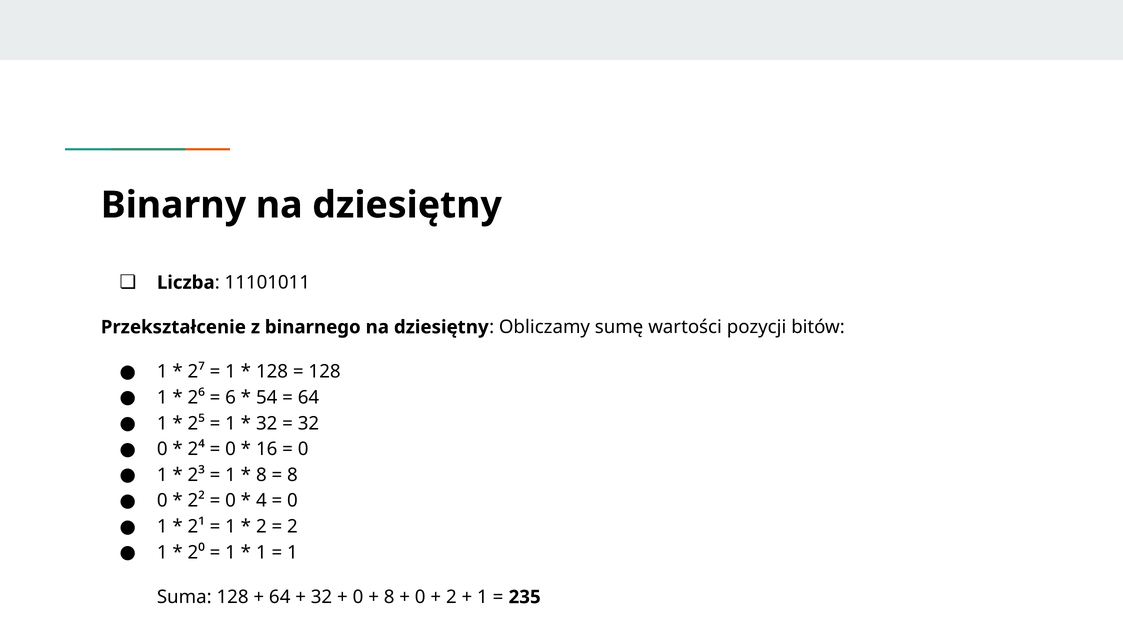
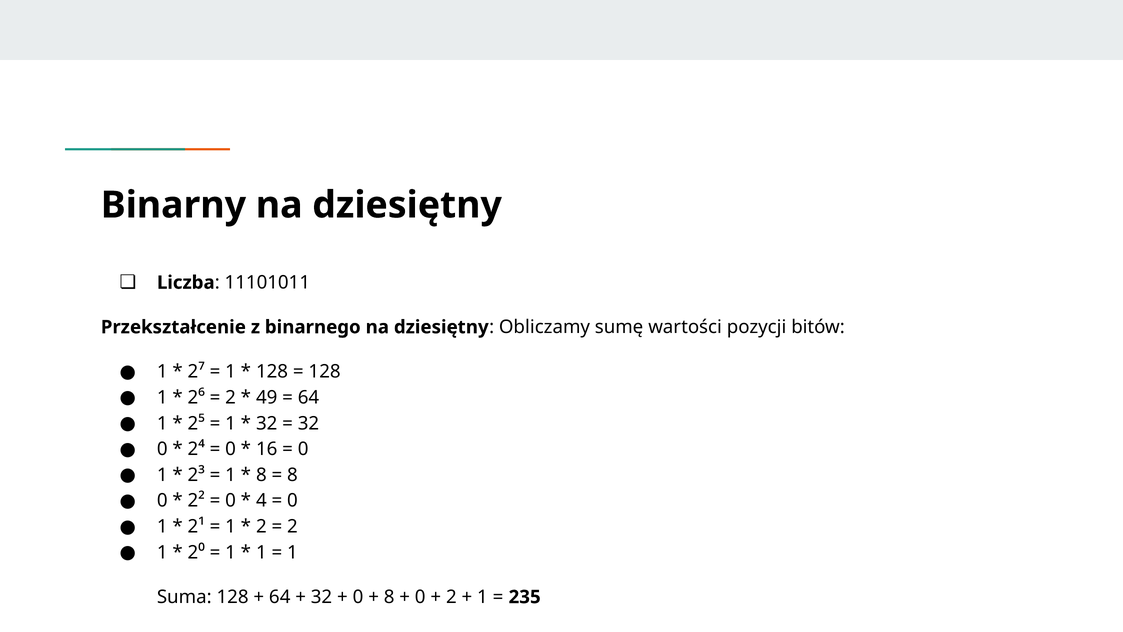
6 at (231, 397): 6 -> 2
54: 54 -> 49
